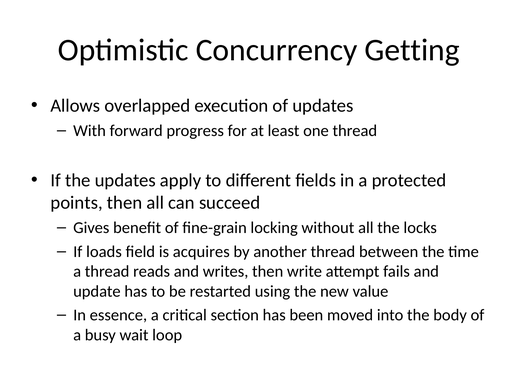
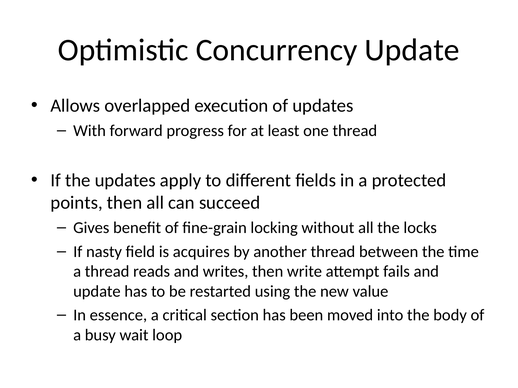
Concurrency Getting: Getting -> Update
loads: loads -> nasty
